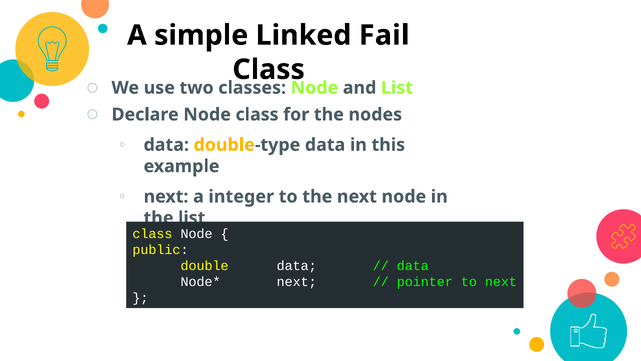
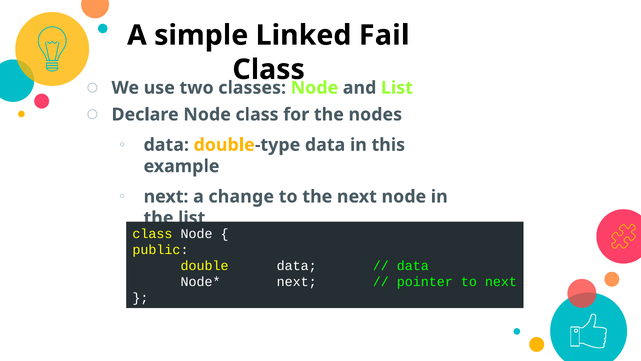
integer: integer -> change
